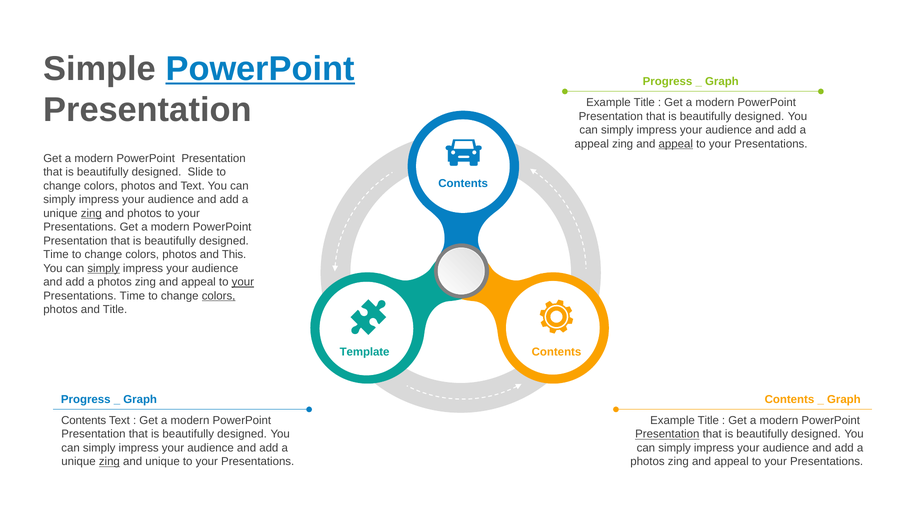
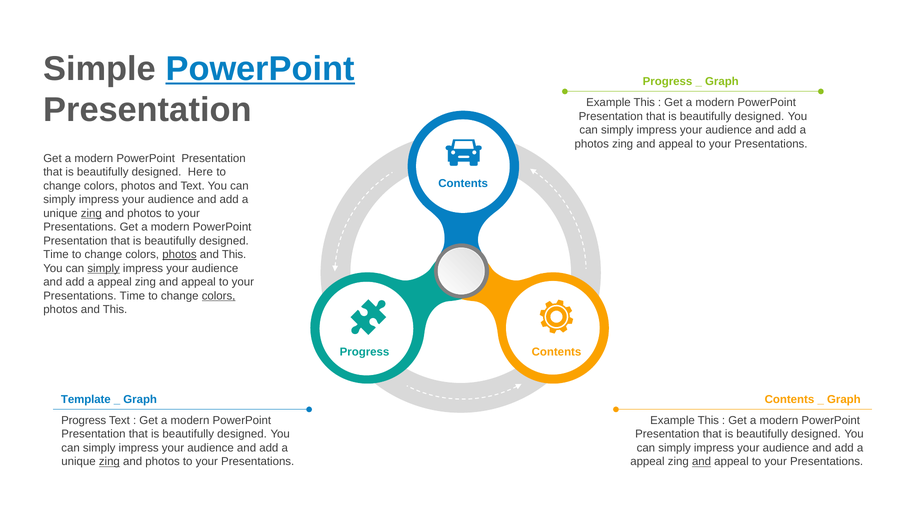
Title at (644, 103): Title -> This
appeal at (592, 144): appeal -> photos
appeal at (676, 144) underline: present -> none
Slide: Slide -> Here
photos at (179, 255) underline: none -> present
photos at (115, 282): photos -> appeal
your at (243, 282) underline: present -> none
Title at (115, 310): Title -> This
Template at (365, 352): Template -> Progress
Progress at (86, 400): Progress -> Template
Contents at (84, 421): Contents -> Progress
Title at (708, 421): Title -> This
Presentation at (667, 434) underline: present -> none
unique at (163, 462): unique -> photos
photos at (647, 462): photos -> appeal
and at (702, 462) underline: none -> present
